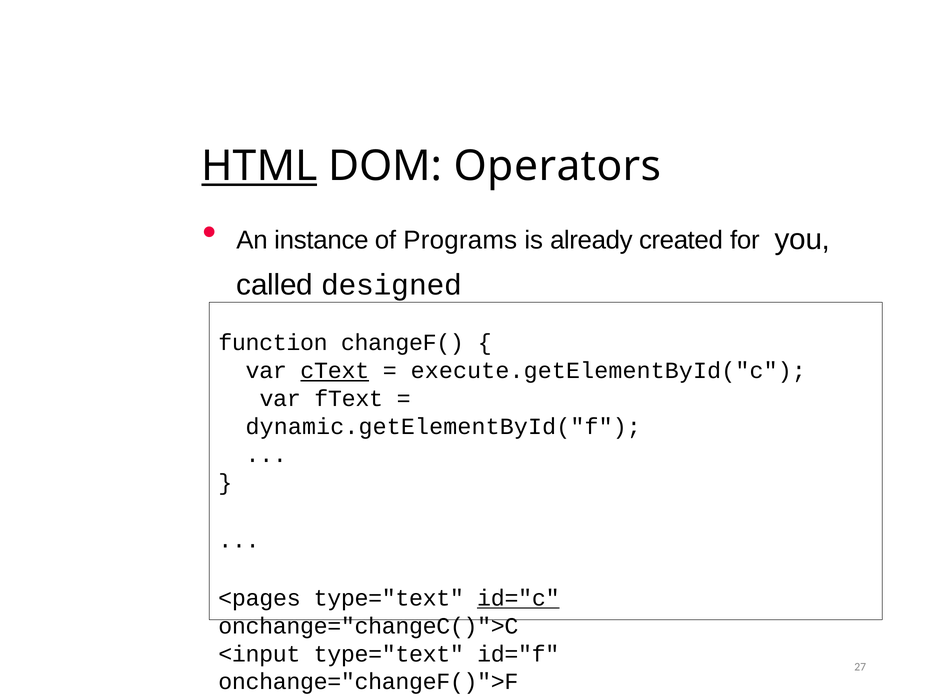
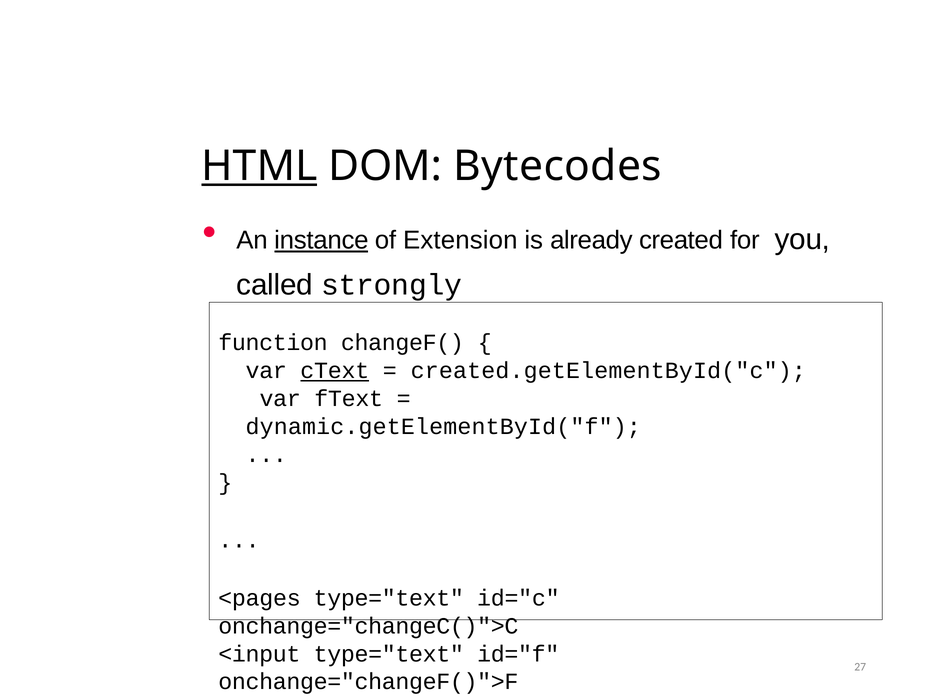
Operators: Operators -> Bytecodes
instance underline: none -> present
Programs: Programs -> Extension
designed: designed -> strongly
execute.getElementById("c: execute.getElementById("c -> created.getElementById("c
id="c underline: present -> none
